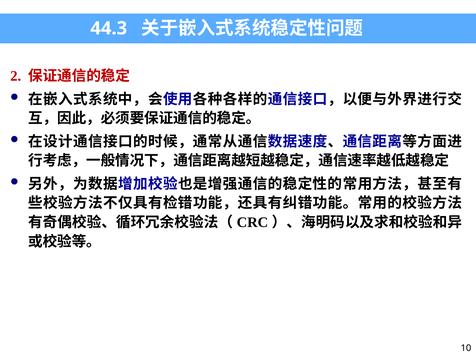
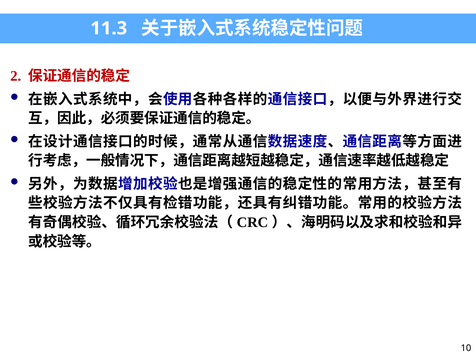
44.3: 44.3 -> 11.3
